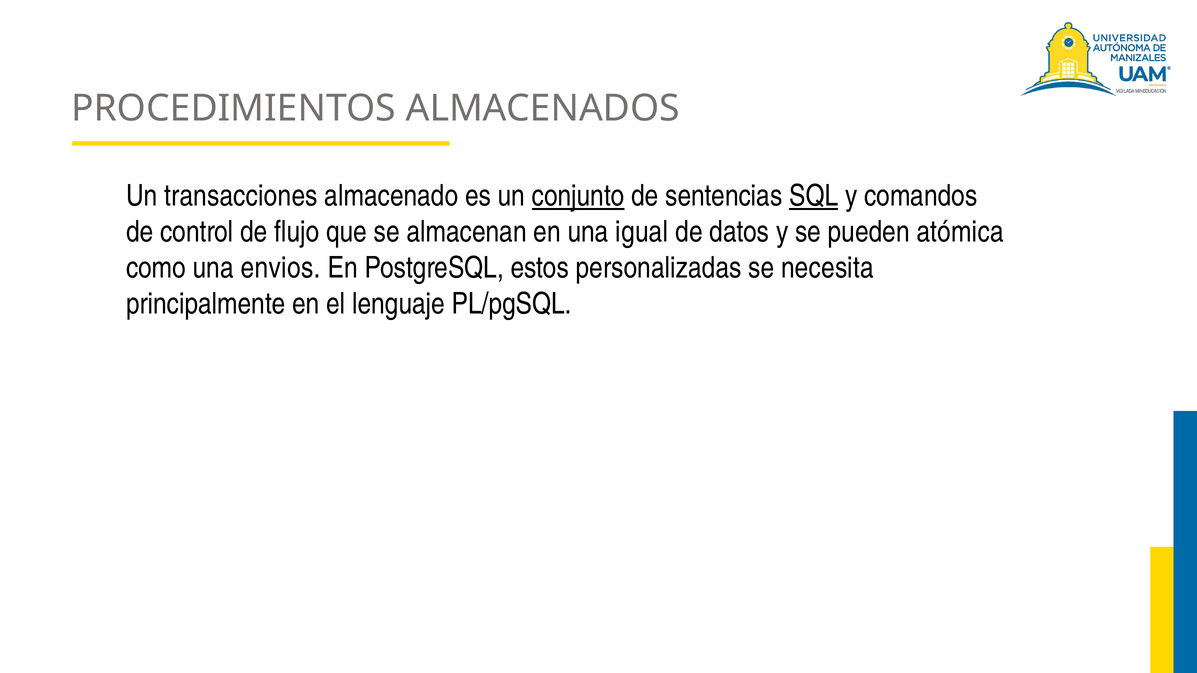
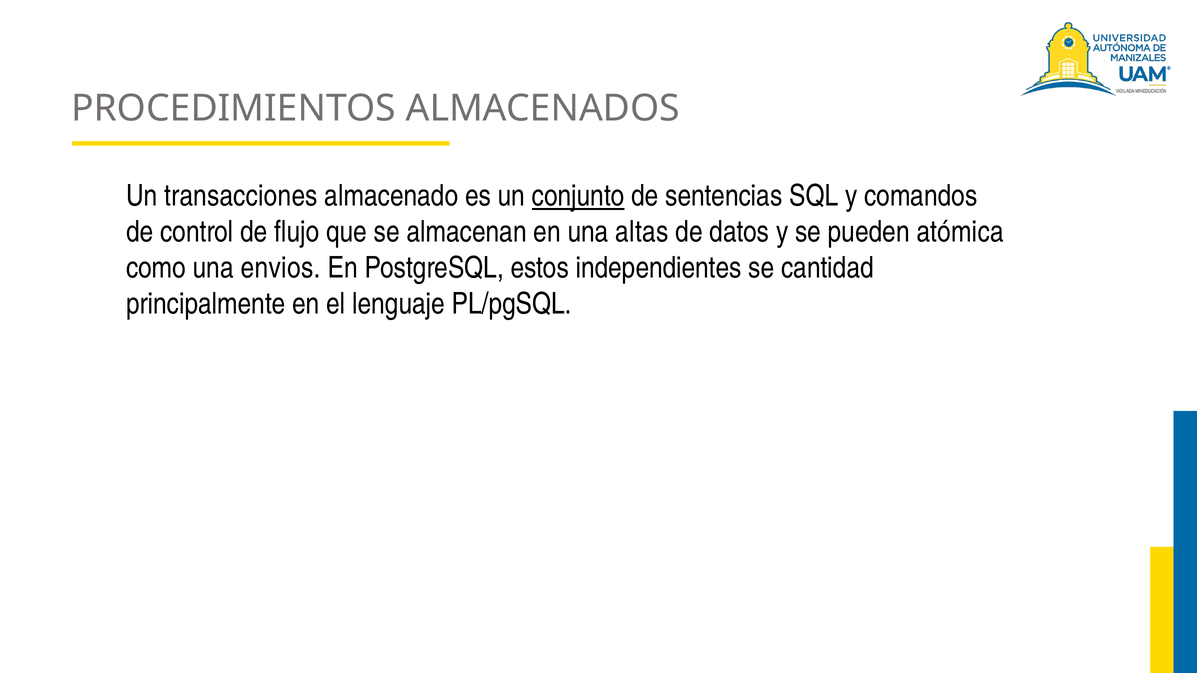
SQL underline: present -> none
igual: igual -> altas
personalizadas: personalizadas -> independientes
necesita: necesita -> cantidad
